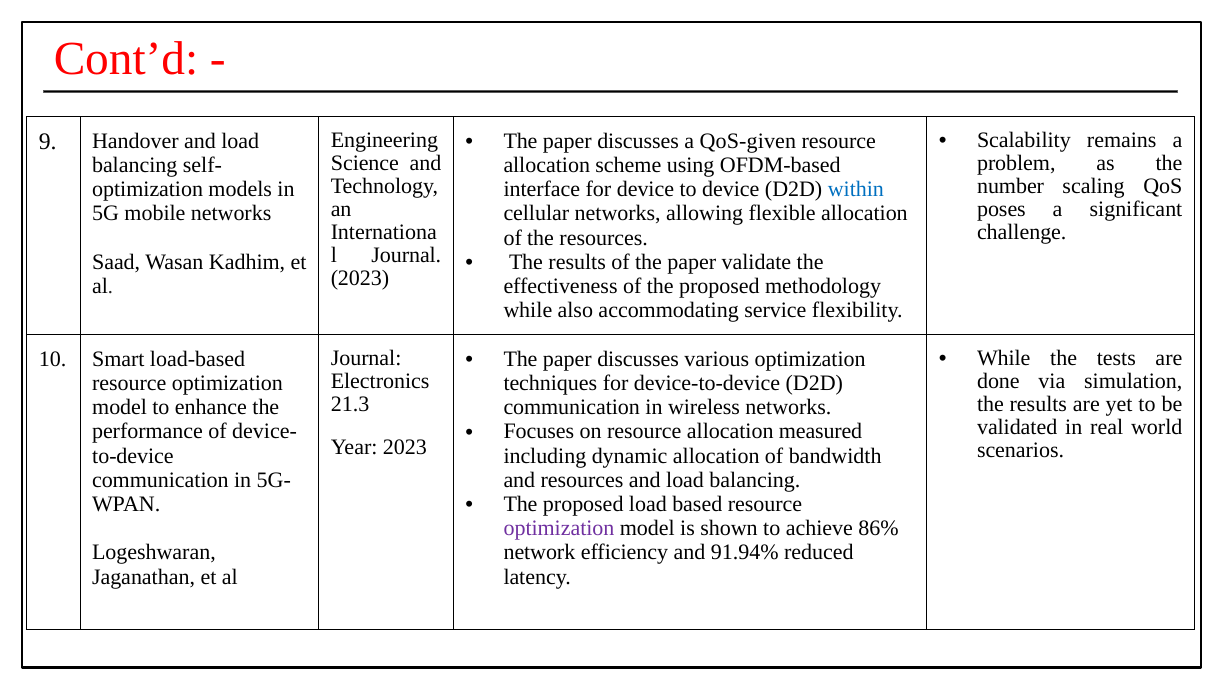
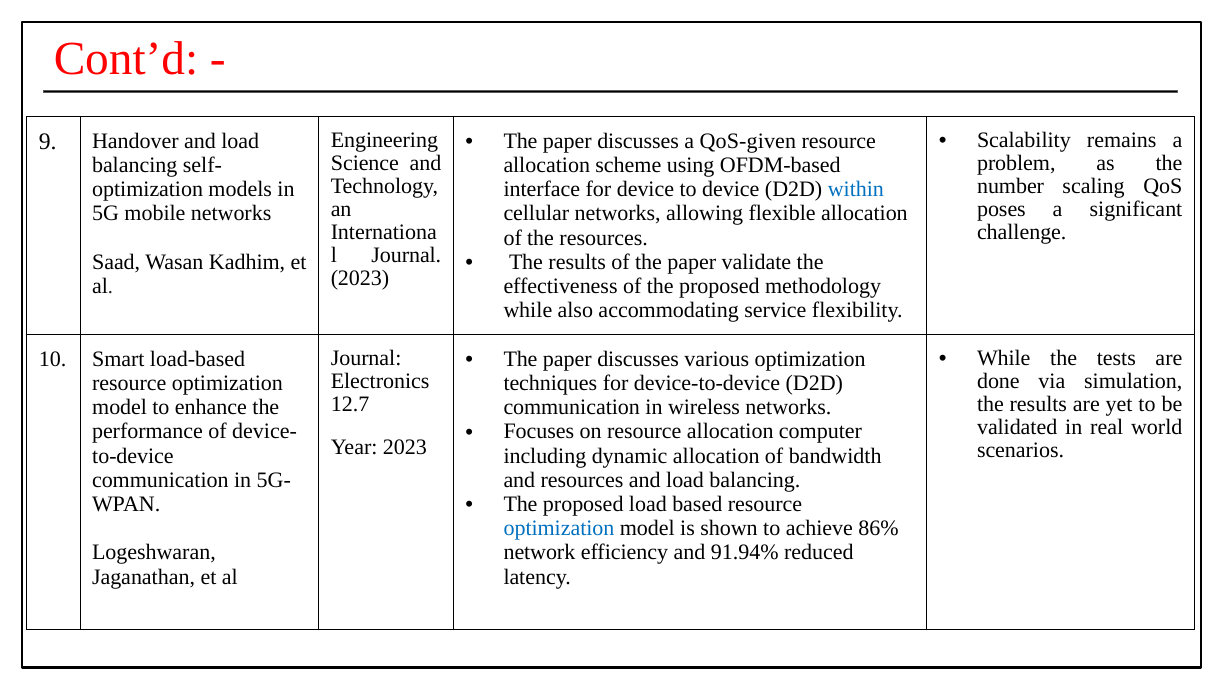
21.3: 21.3 -> 12.7
measured: measured -> computer
optimization at (559, 528) colour: purple -> blue
